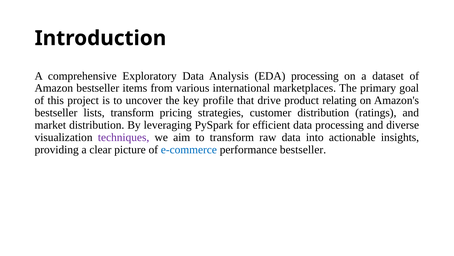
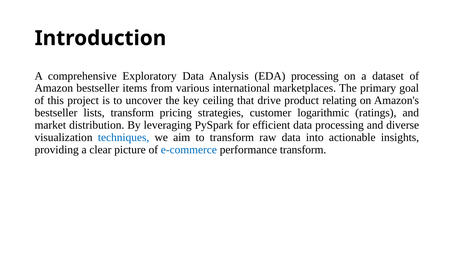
profile: profile -> ceiling
customer distribution: distribution -> logarithmic
techniques colour: purple -> blue
performance bestseller: bestseller -> transform
